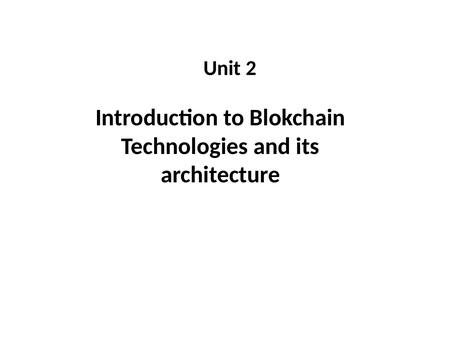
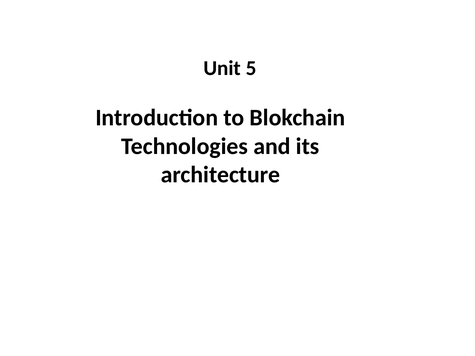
2: 2 -> 5
